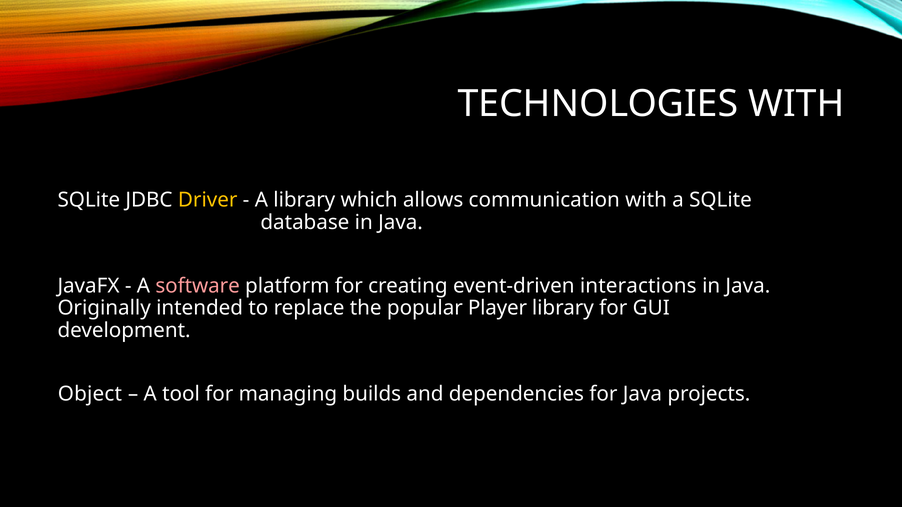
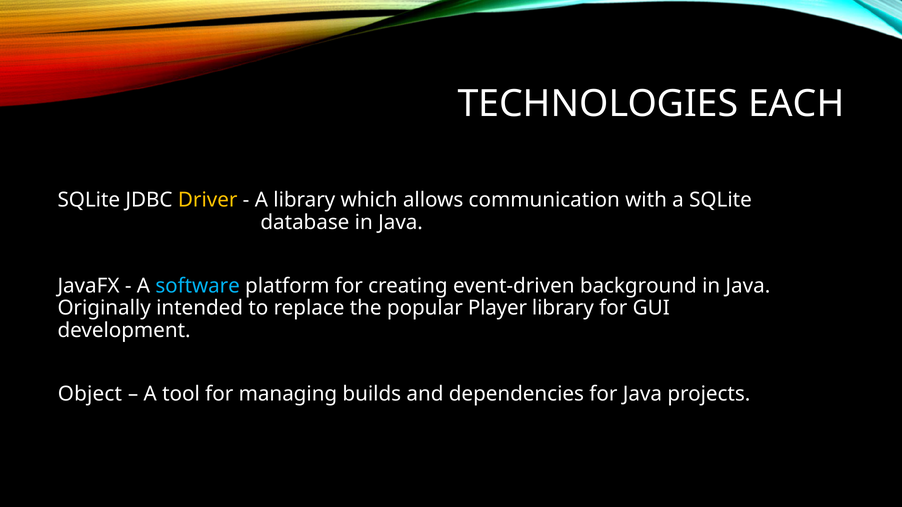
TECHNOLOGIES WITH: WITH -> EACH
software colour: pink -> light blue
interactions: interactions -> background
